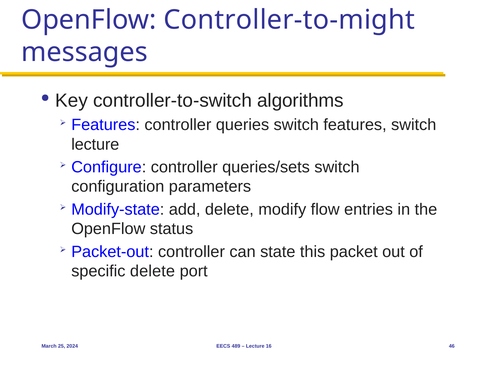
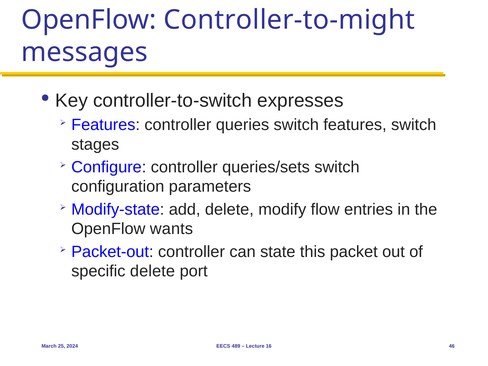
algorithms: algorithms -> expresses
lecture at (95, 144): lecture -> stages
status: status -> wants
